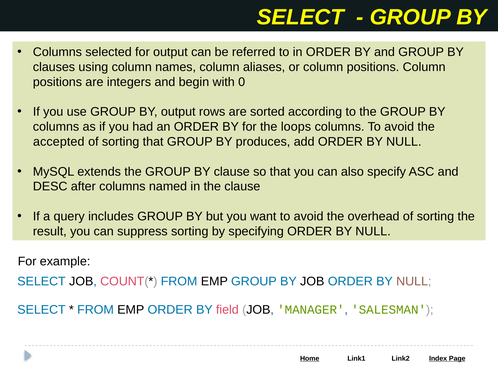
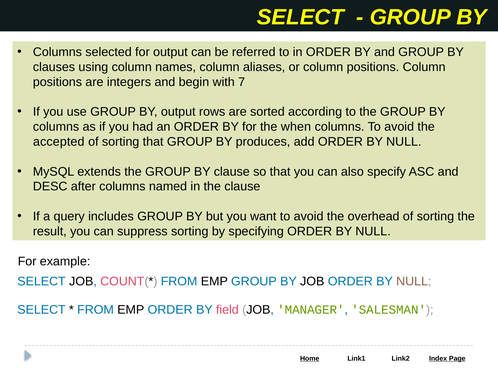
0: 0 -> 7
loops: loops -> when
